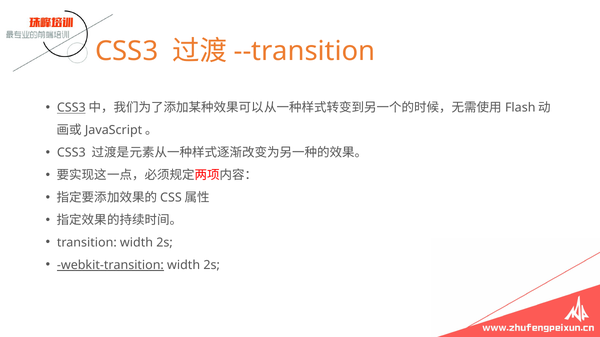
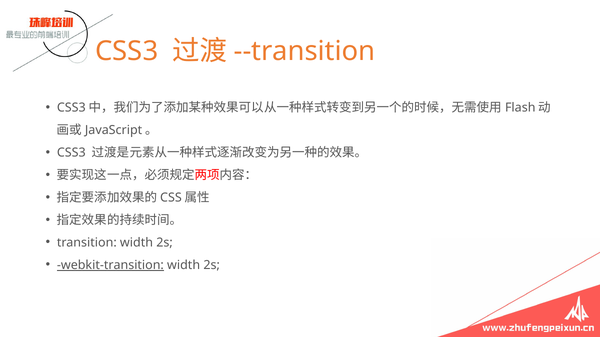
CSS3 at (71, 108) underline: present -> none
